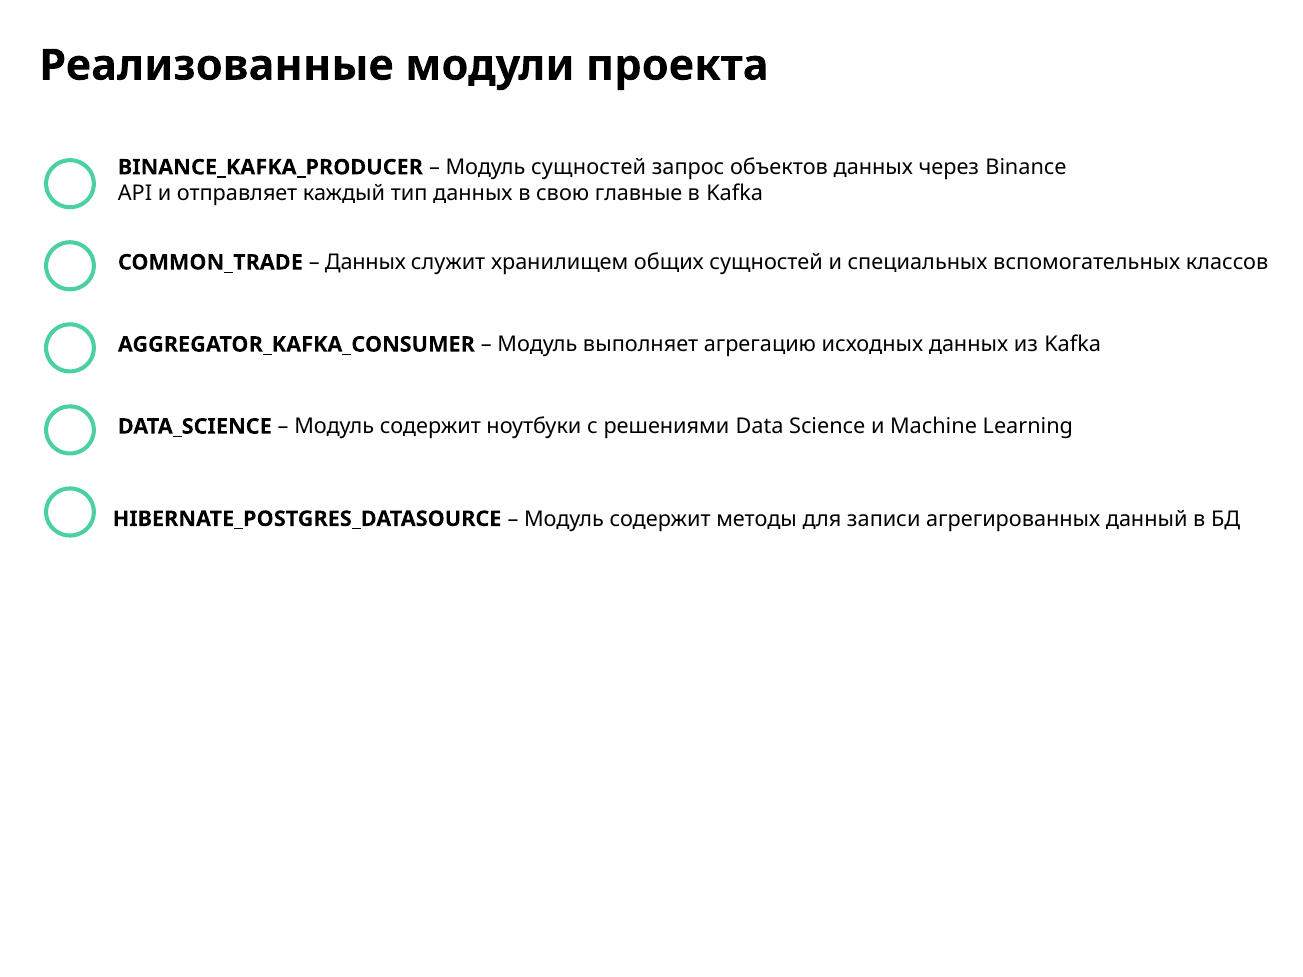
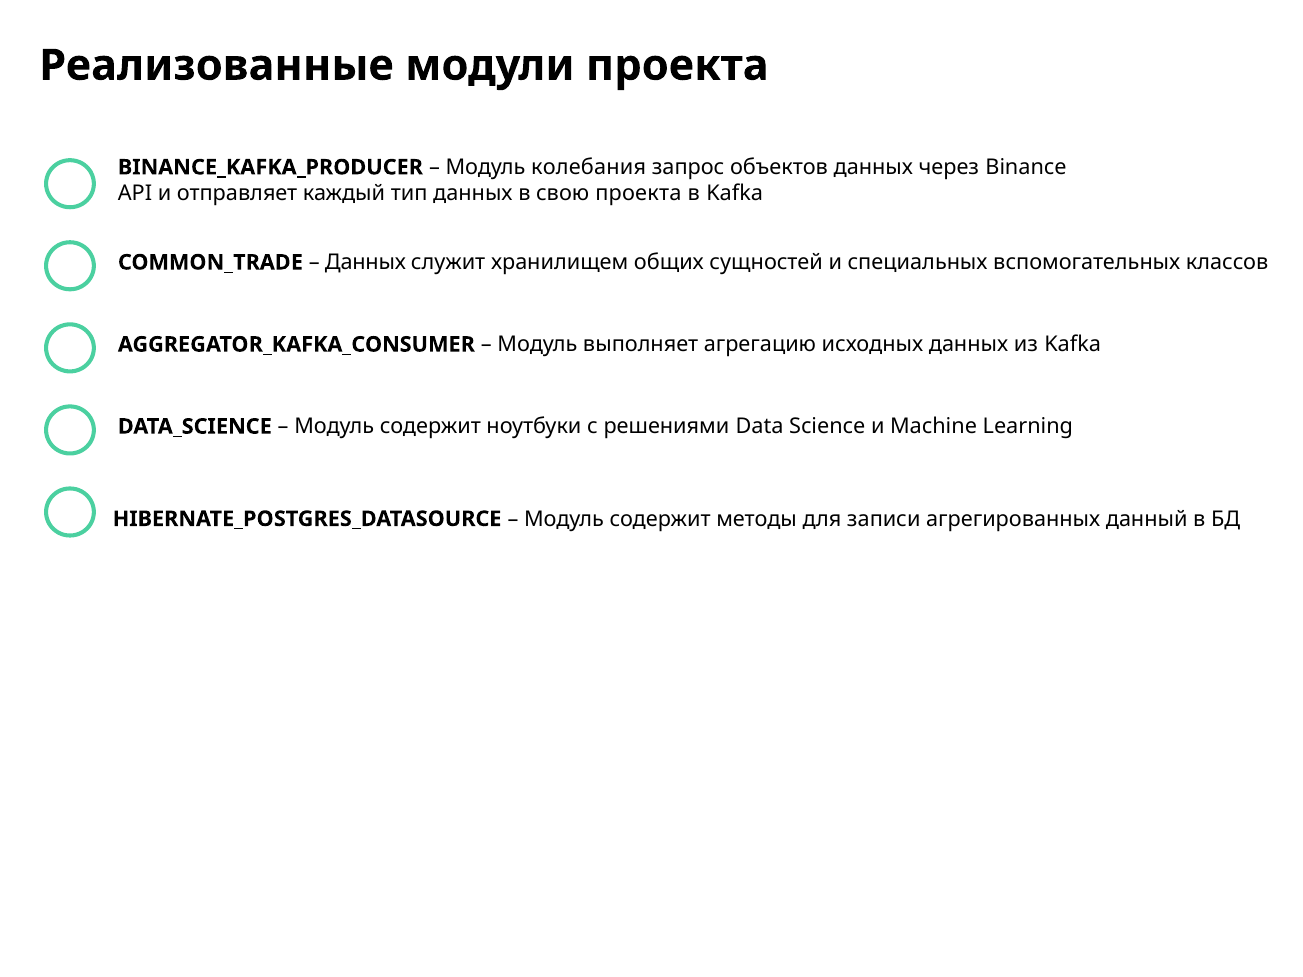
Модуль сущностей: сущностей -> колебания
главные: главные -> проектa
